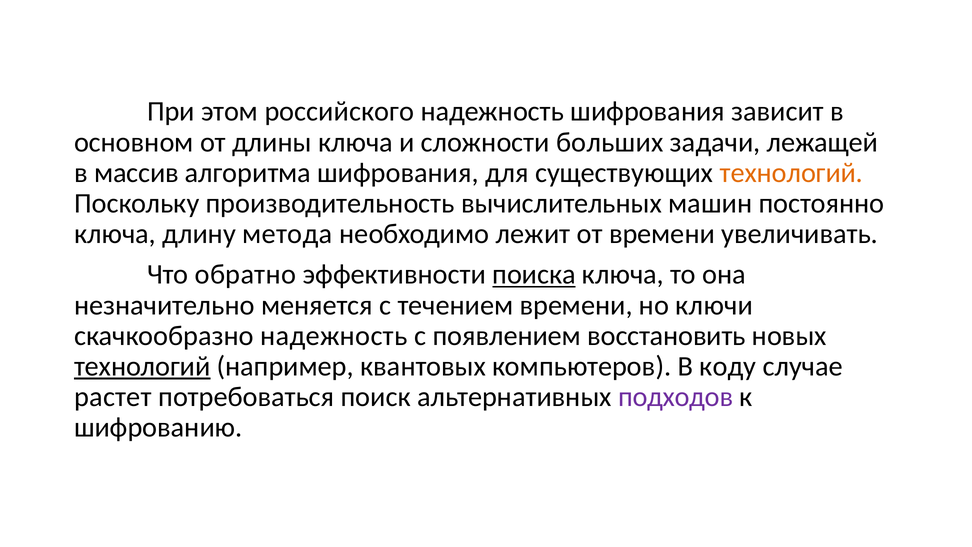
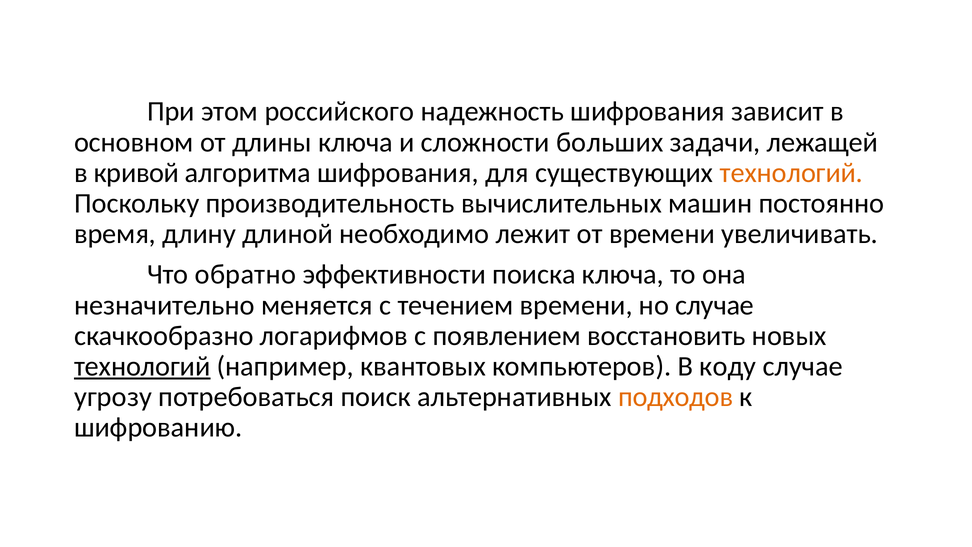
массив: массив -> кривой
ключа at (115, 234): ключа -> время
метода: метода -> длиной
поиска underline: present -> none
но ключи: ключи -> случае
скачкообразно надежность: надежность -> логарифмов
растет: растет -> угрозу
подходов colour: purple -> orange
